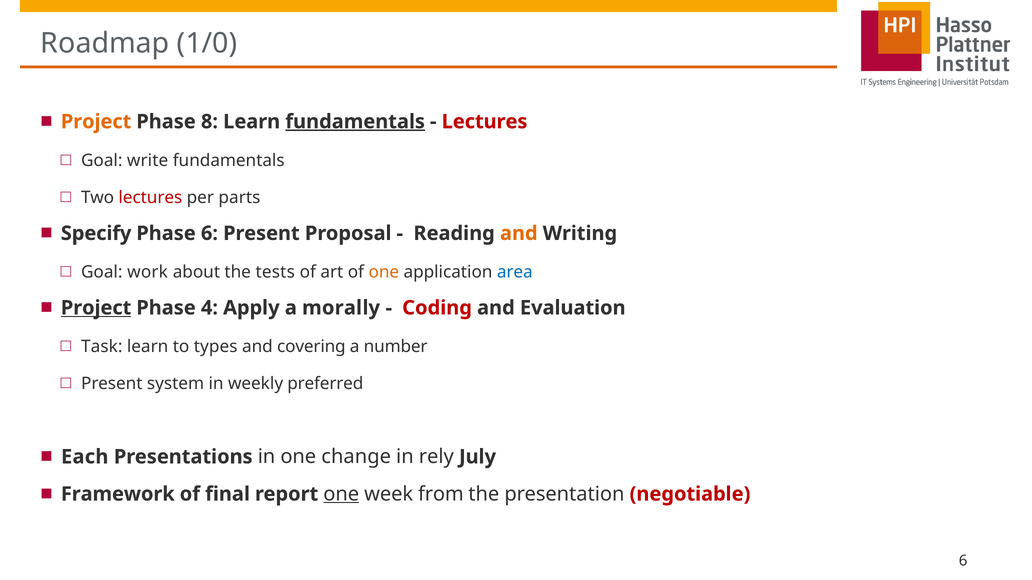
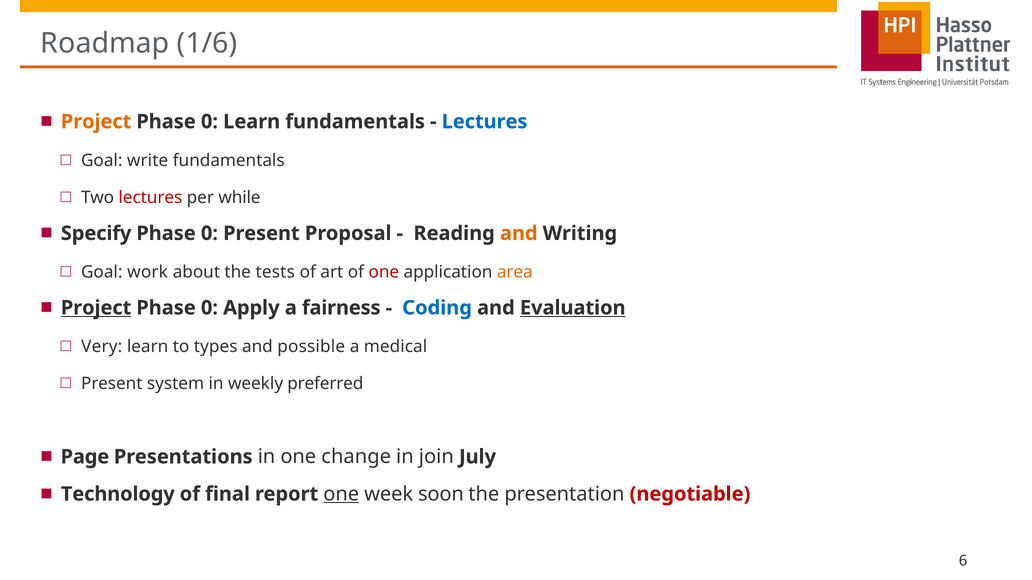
1/0: 1/0 -> 1/6
8 at (209, 122): 8 -> 0
fundamentals at (355, 122) underline: present -> none
Lectures at (485, 122) colour: red -> blue
parts: parts -> while
6 at (209, 234): 6 -> 0
one at (384, 272) colour: orange -> red
area colour: blue -> orange
4 at (209, 308): 4 -> 0
morally: morally -> fairness
Coding colour: red -> blue
Evaluation underline: none -> present
Task: Task -> Very
covering: covering -> possible
number: number -> medical
Each: Each -> Page
rely: rely -> join
Framework: Framework -> Technology
from: from -> soon
